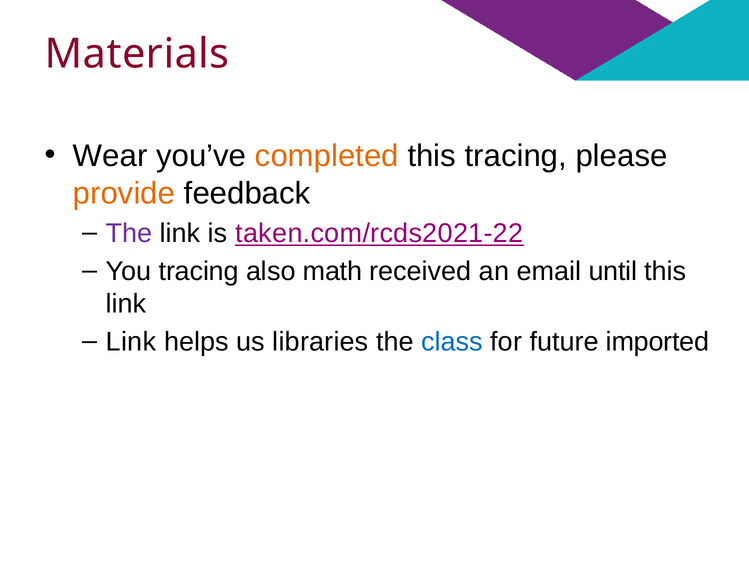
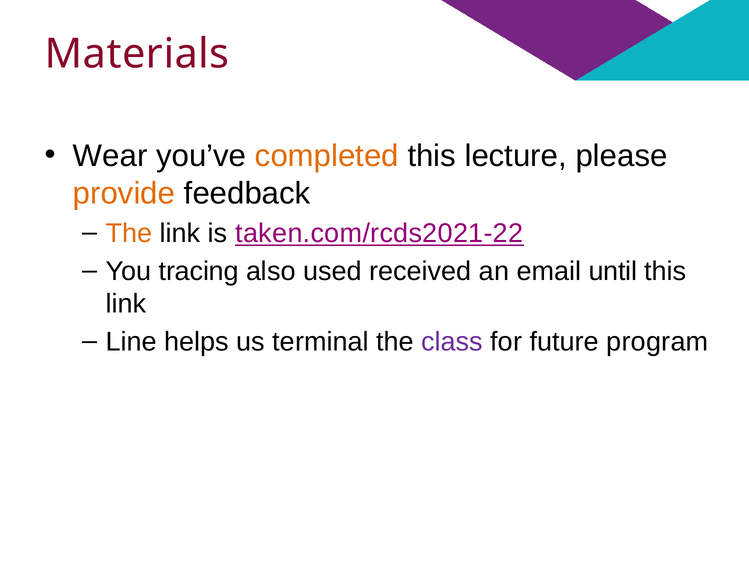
this tracing: tracing -> lecture
The at (129, 233) colour: purple -> orange
math: math -> used
Link at (131, 342): Link -> Line
libraries: libraries -> terminal
class colour: blue -> purple
imported: imported -> program
